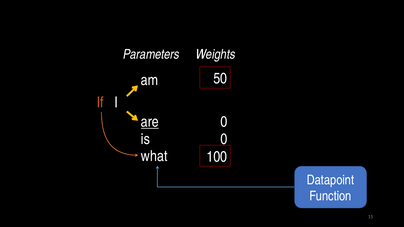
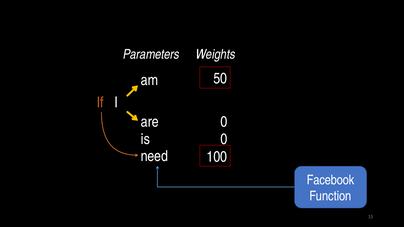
are underline: present -> none
what: what -> need
Datapoint: Datapoint -> Facebook
